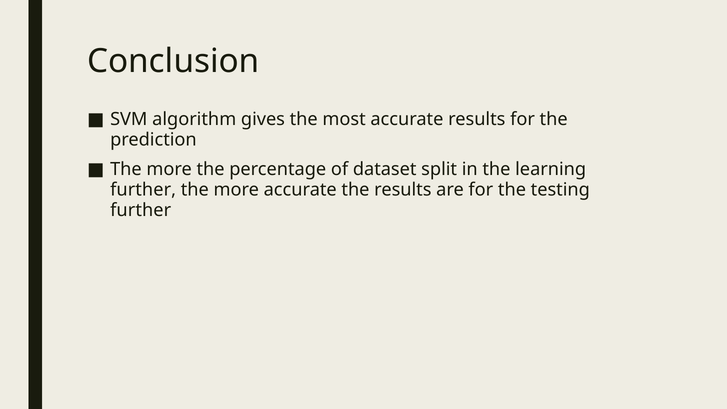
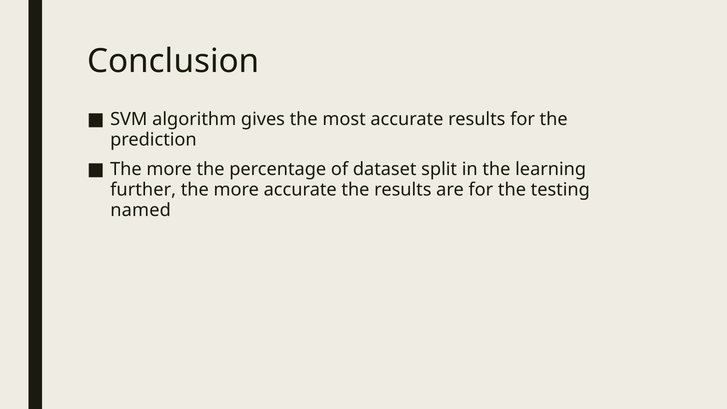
further at (141, 210): further -> named
